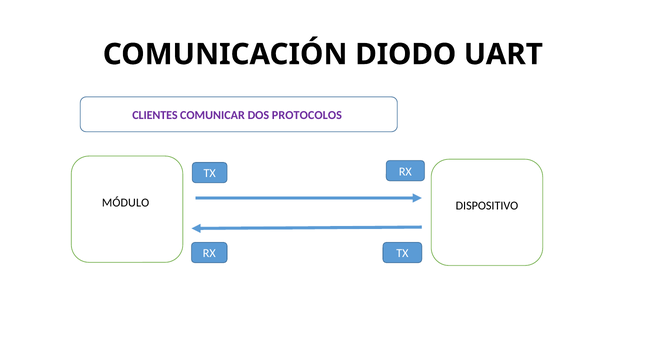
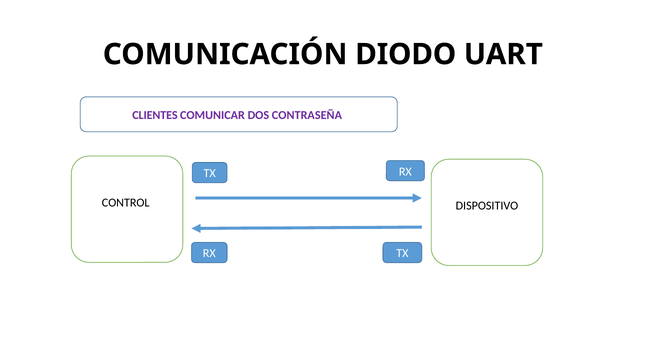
PROTOCOLOS: PROTOCOLOS -> CONTRASEÑA
MÓDULO: MÓDULO -> CONTROL
